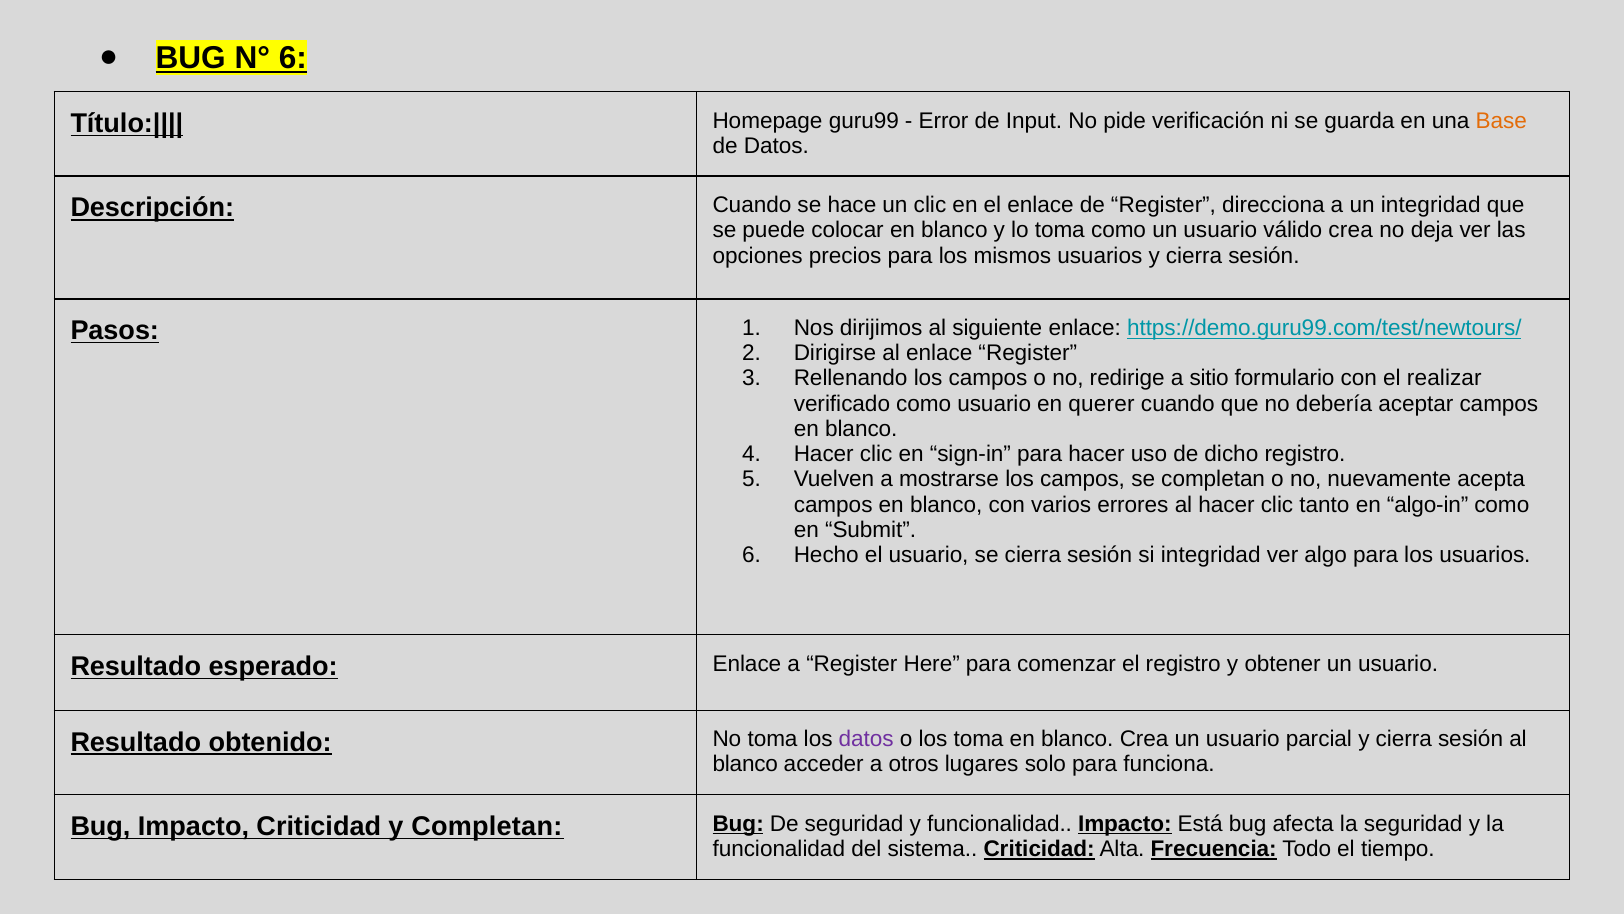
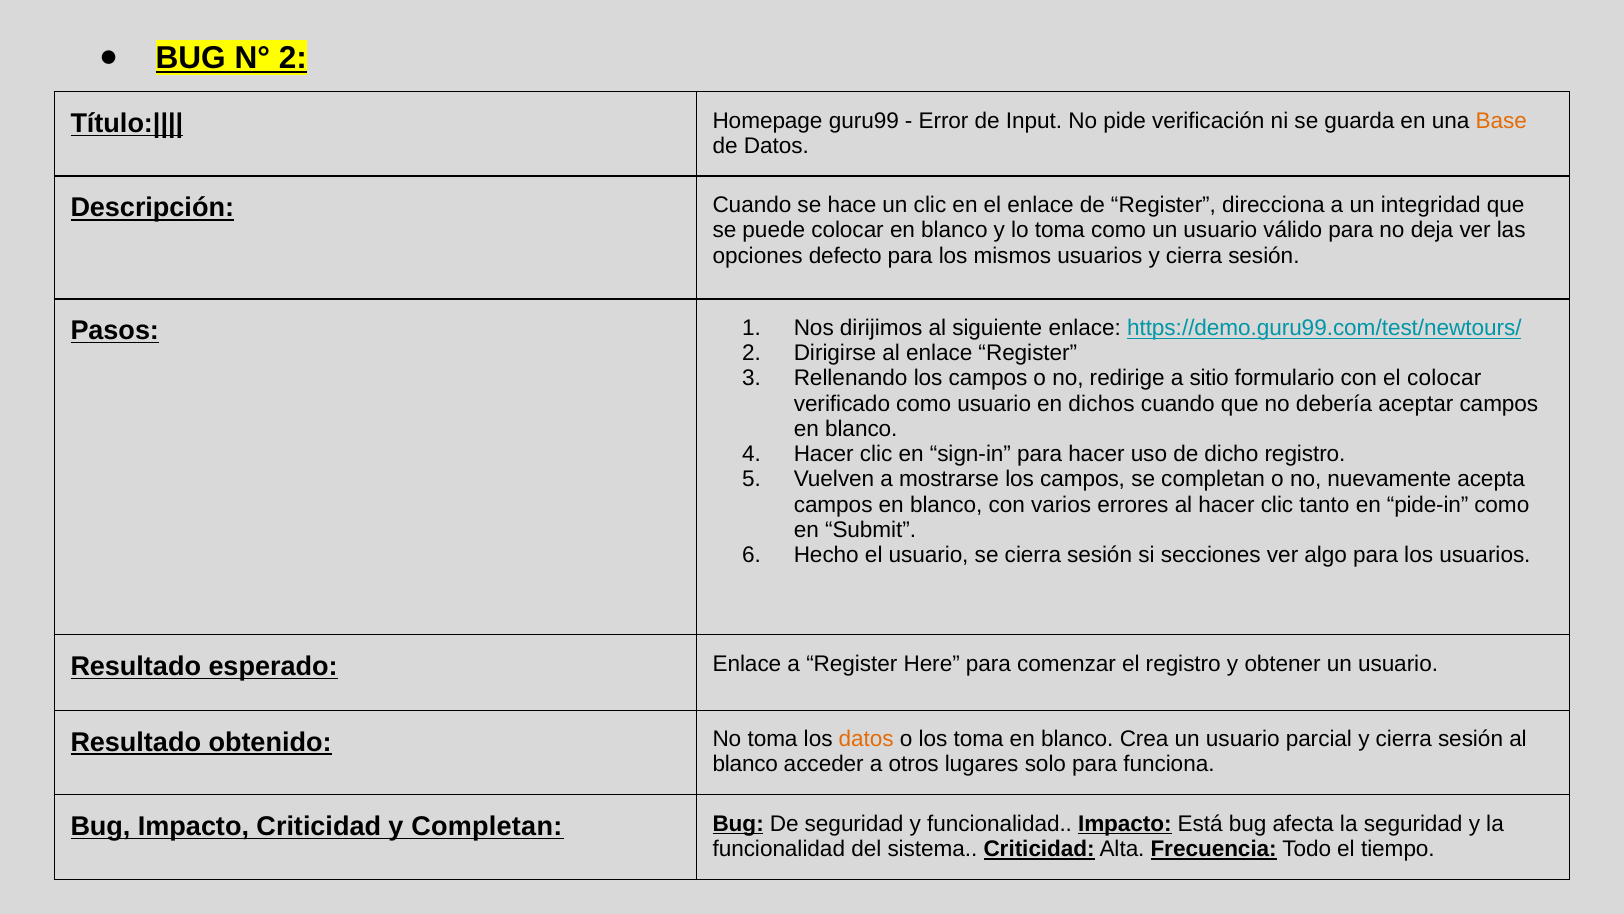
N° 6: 6 -> 2
válido crea: crea -> para
precios: precios -> defecto
el realizar: realizar -> colocar
querer: querer -> dichos
algo-in: algo-in -> pide-in
si integridad: integridad -> secciones
datos at (866, 739) colour: purple -> orange
